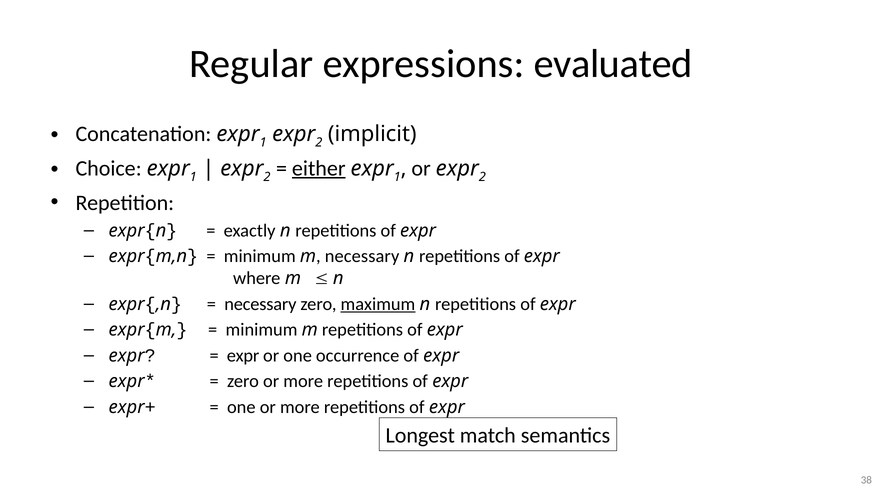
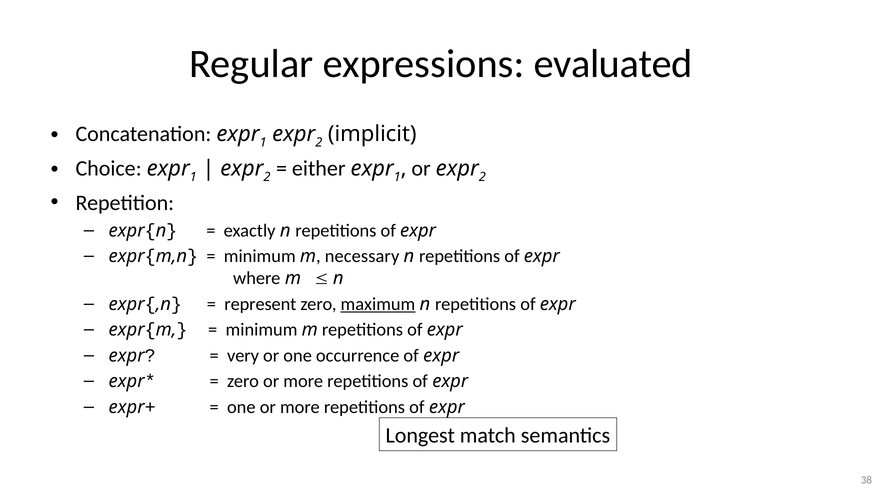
either underline: present -> none
necessary at (260, 304): necessary -> represent
expr at (243, 356): expr -> very
